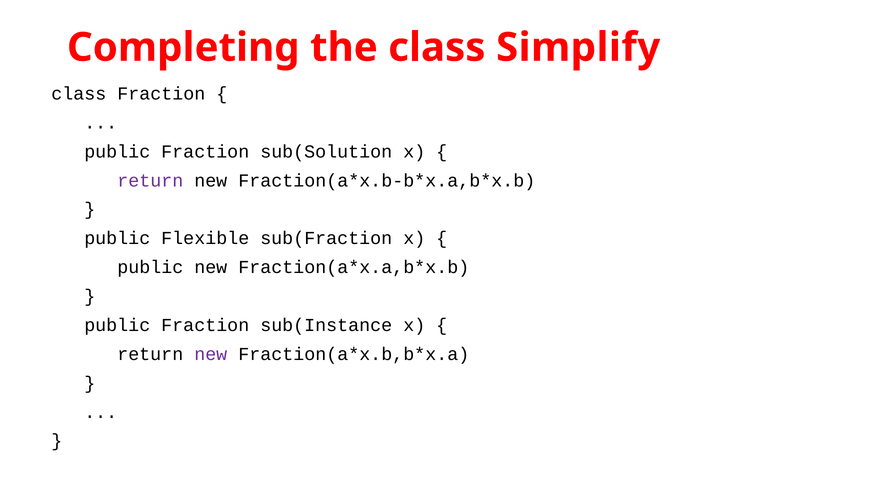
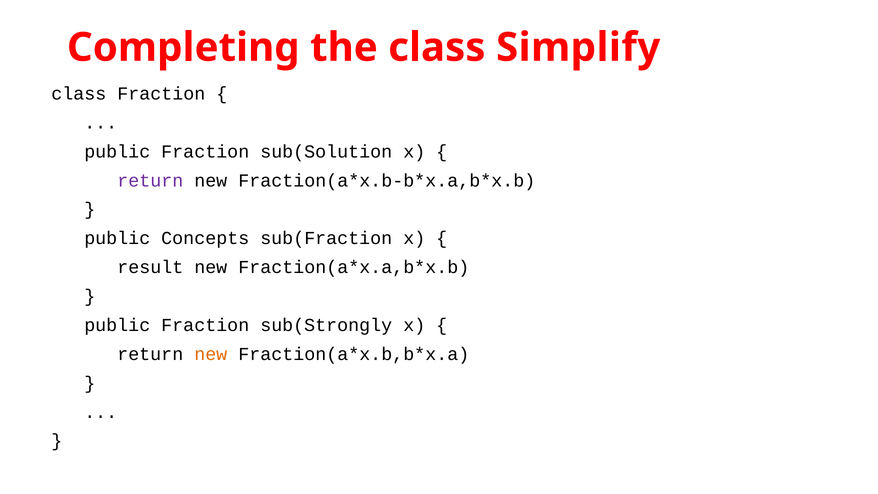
Flexible: Flexible -> Concepts
public at (150, 267): public -> result
sub(Instance: sub(Instance -> sub(Strongly
new at (211, 354) colour: purple -> orange
